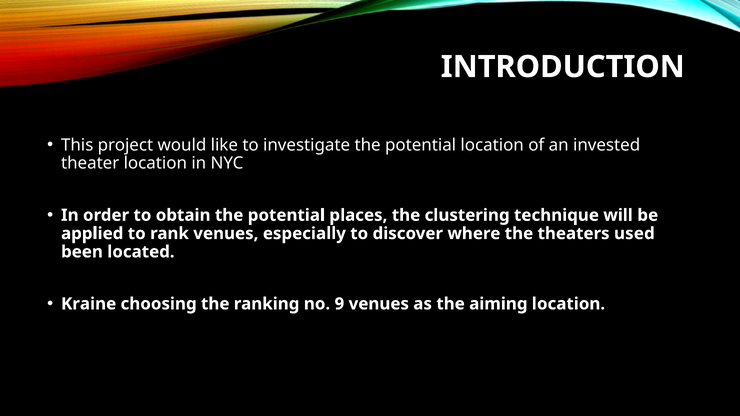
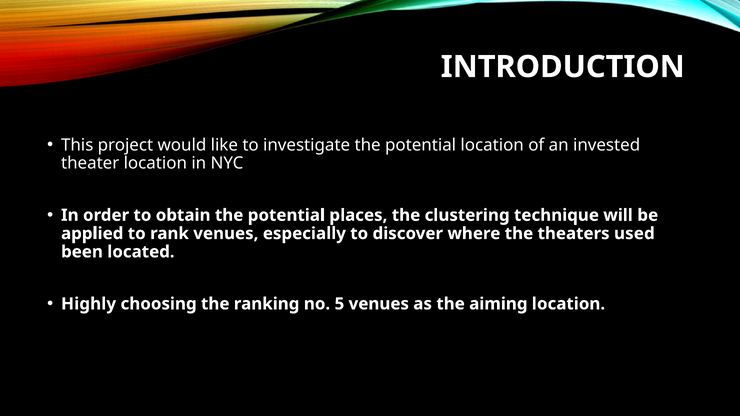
Kraine: Kraine -> Highly
9: 9 -> 5
